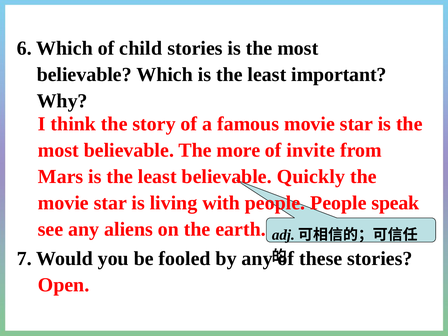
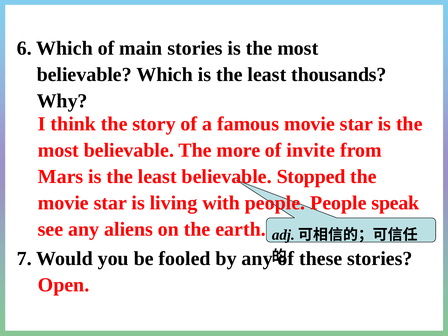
child: child -> main
important: important -> thousands
Quickly: Quickly -> Stopped
